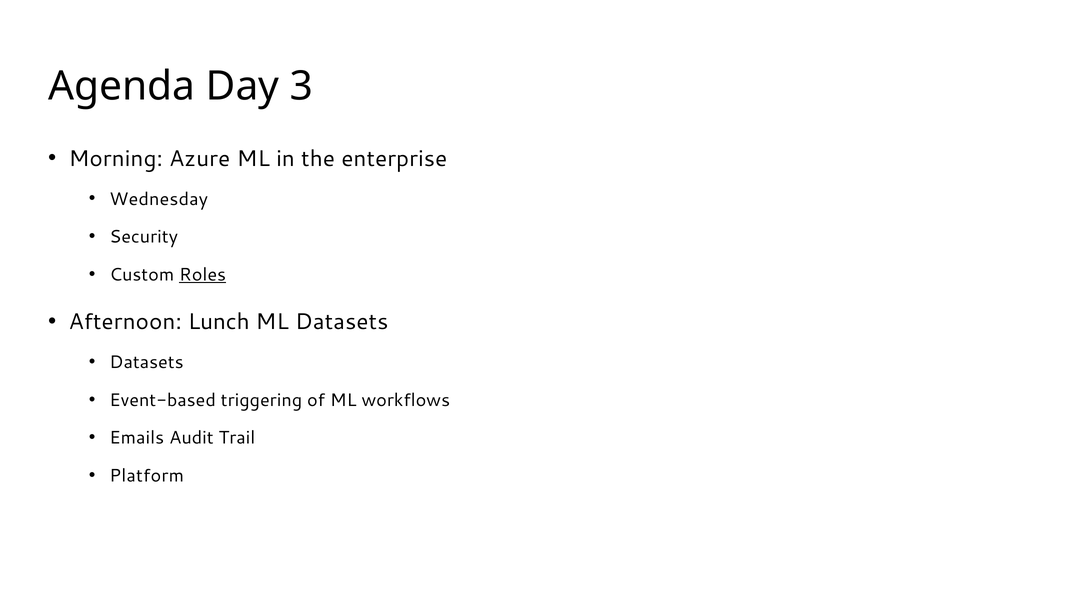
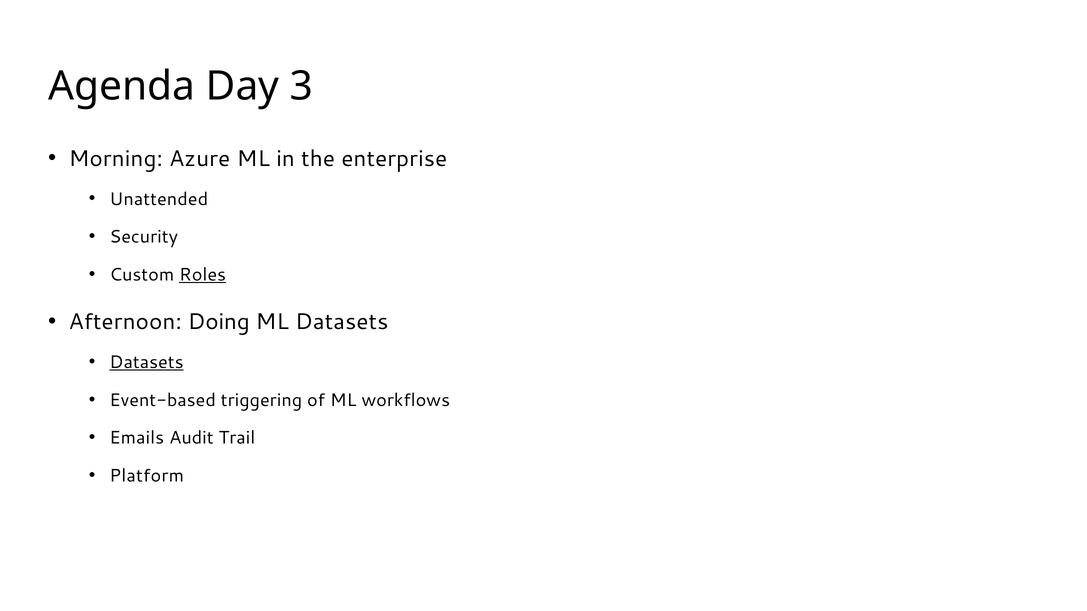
Wednesday: Wednesday -> Unattended
Lunch: Lunch -> Doing
Datasets at (146, 362) underline: none -> present
